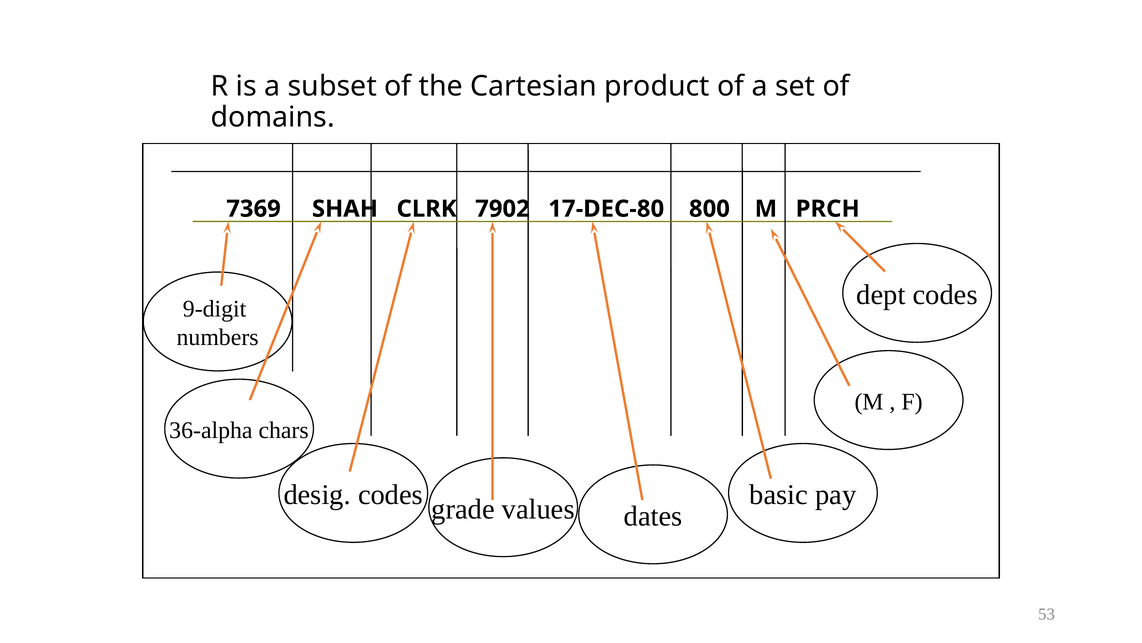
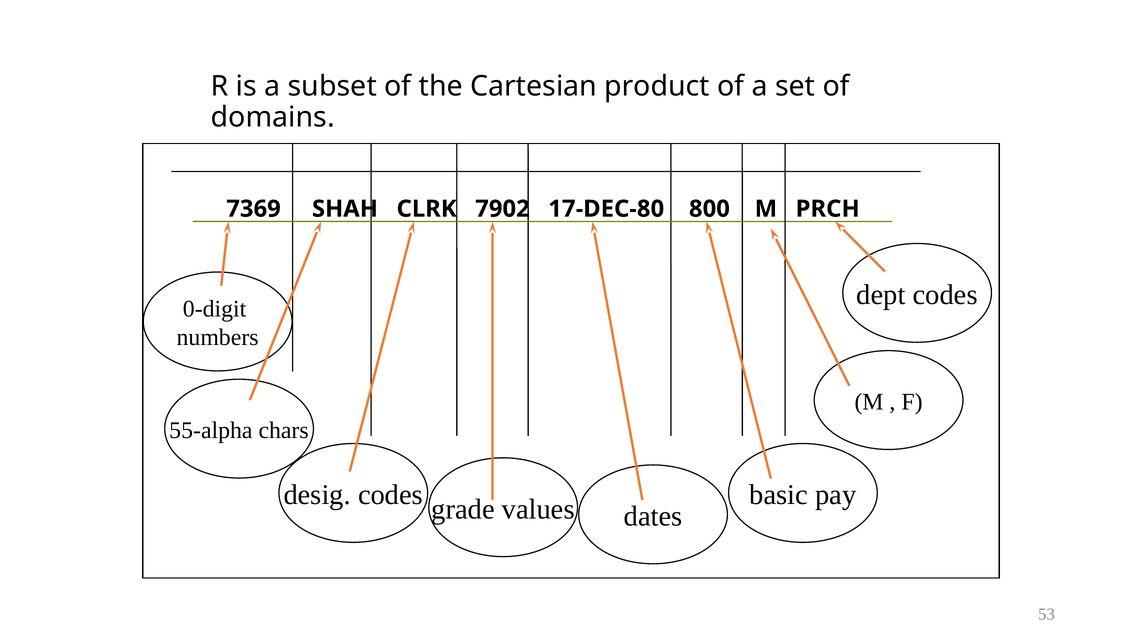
9-digit: 9-digit -> 0-digit
36-alpha: 36-alpha -> 55-alpha
